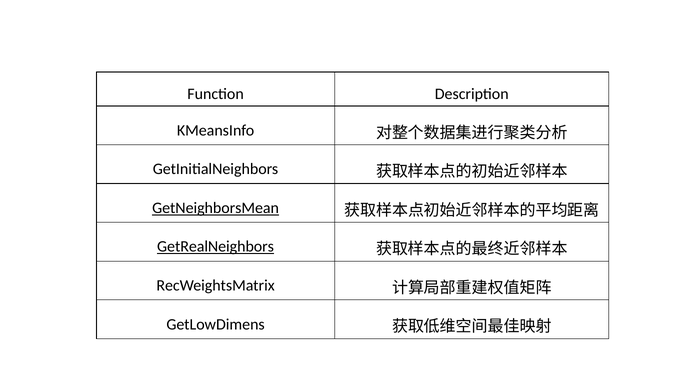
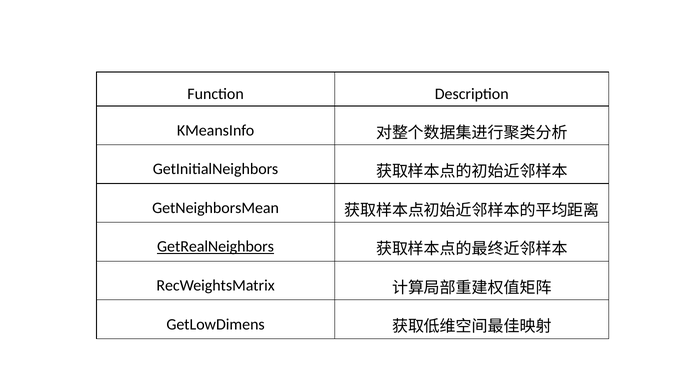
GetNeighborsMean underline: present -> none
